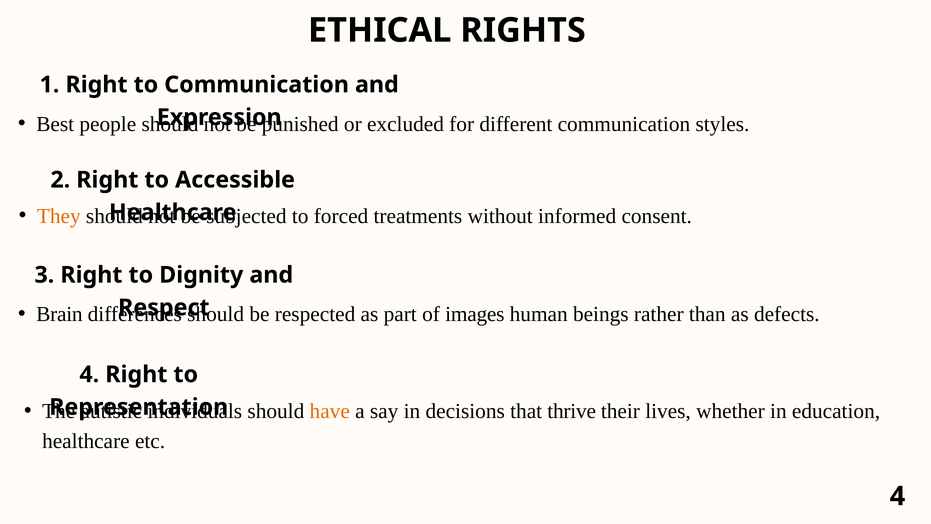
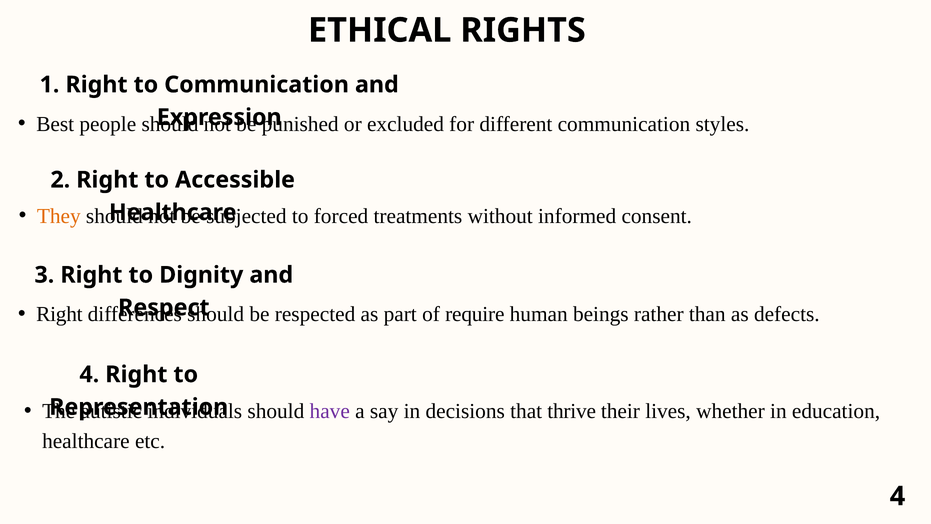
Brain at (59, 314): Brain -> Right
images: images -> require
have colour: orange -> purple
